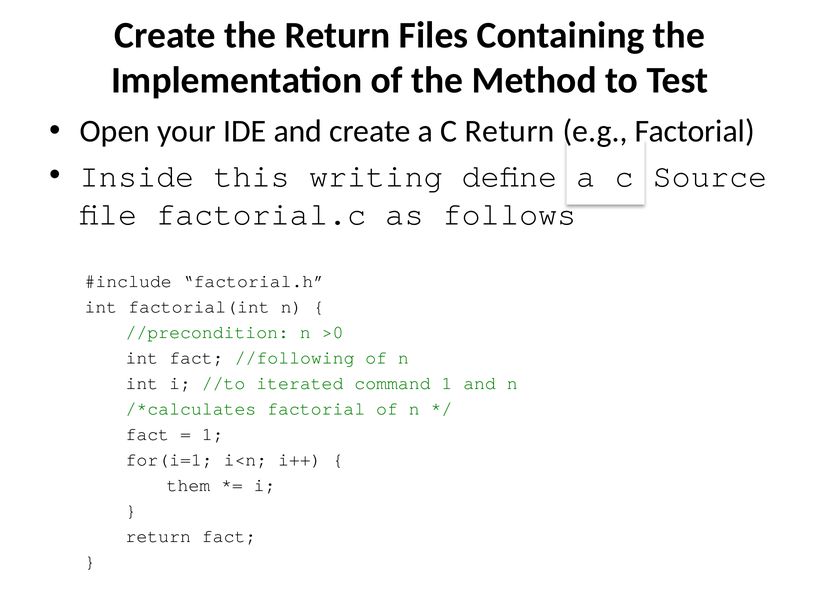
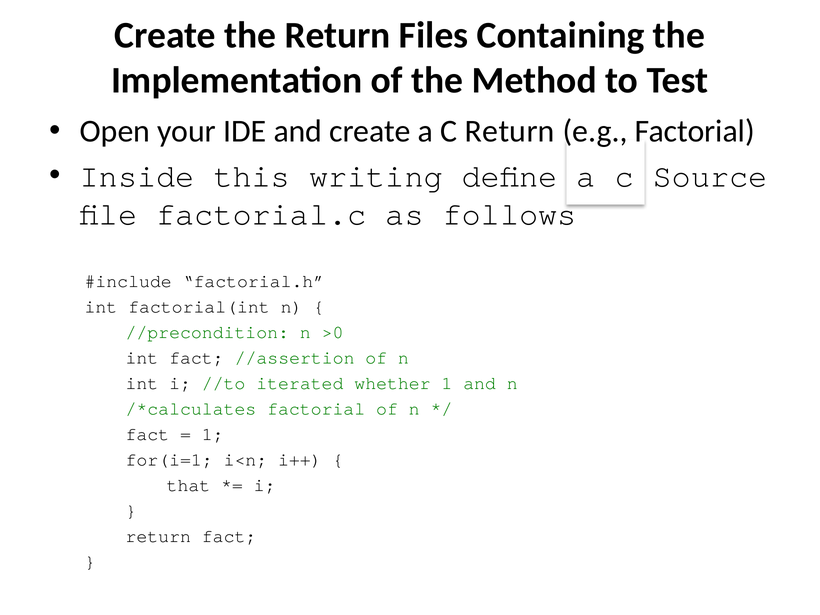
//following: //following -> //assertion
command: command -> whether
them: them -> that
